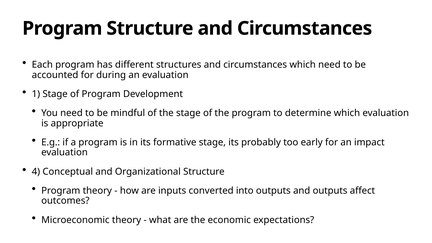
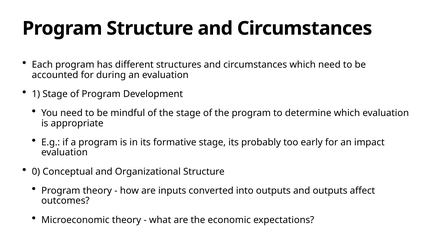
4: 4 -> 0
